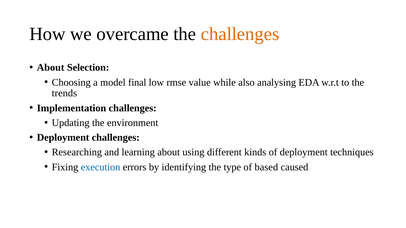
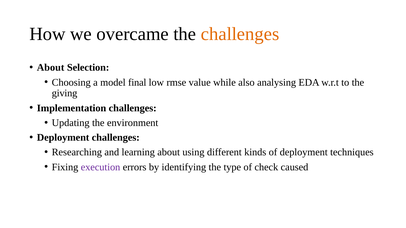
trends: trends -> giving
execution colour: blue -> purple
based: based -> check
